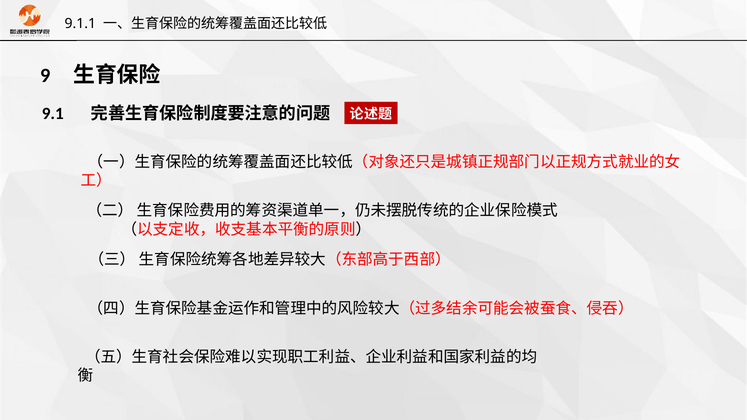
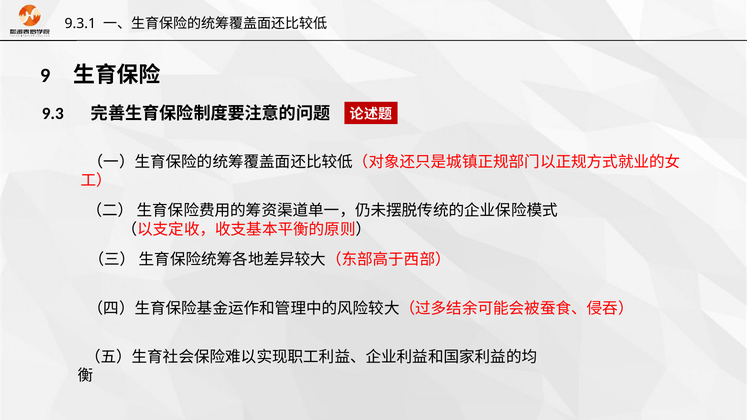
9.1.1: 9.1.1 -> 9.3.1
9.1: 9.1 -> 9.3
